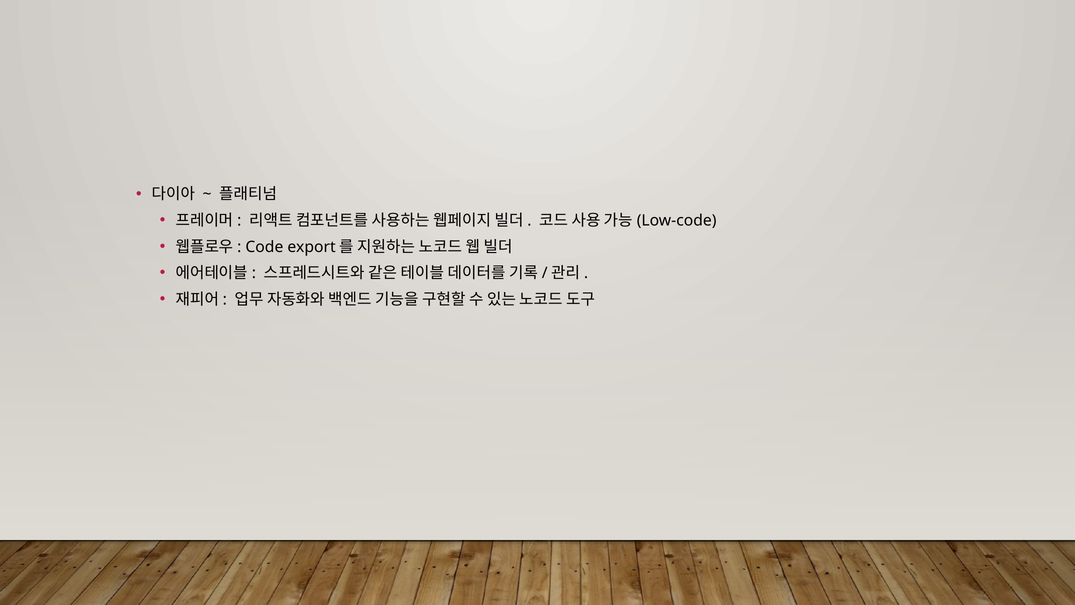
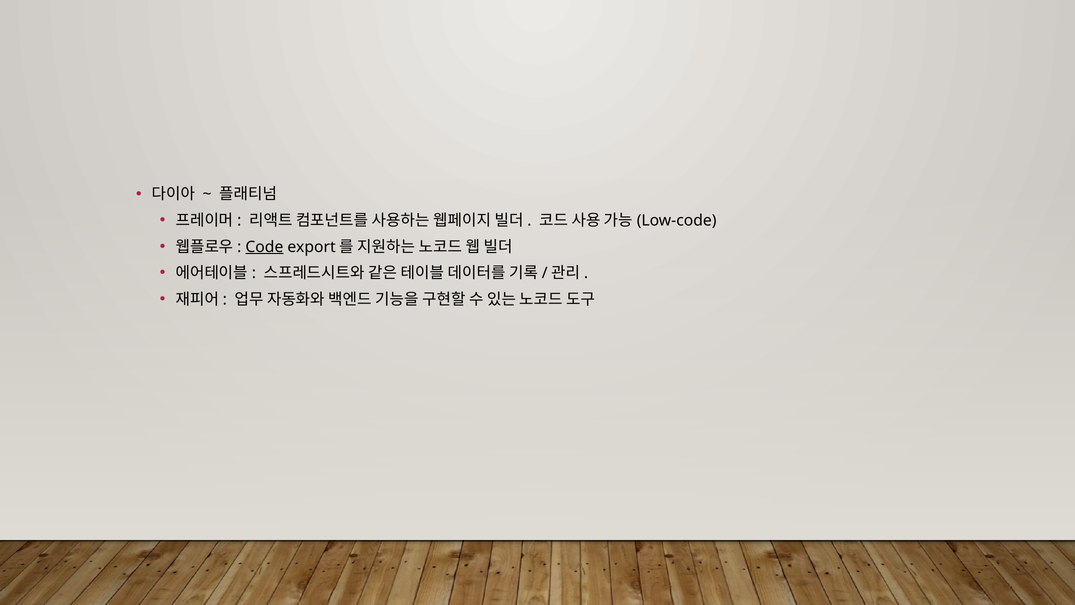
Code underline: none -> present
